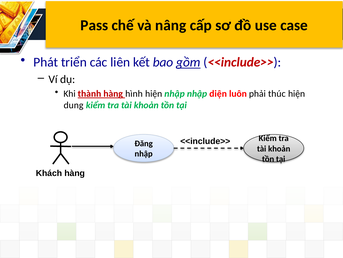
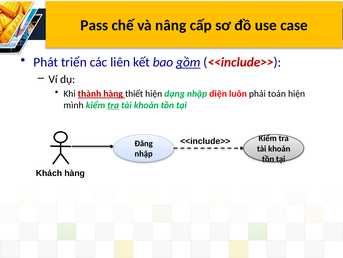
hình: hình -> thiết
hiện nhập: nhập -> dạng
thúc: thúc -> toán
dung: dung -> mình
tra at (113, 105) underline: none -> present
